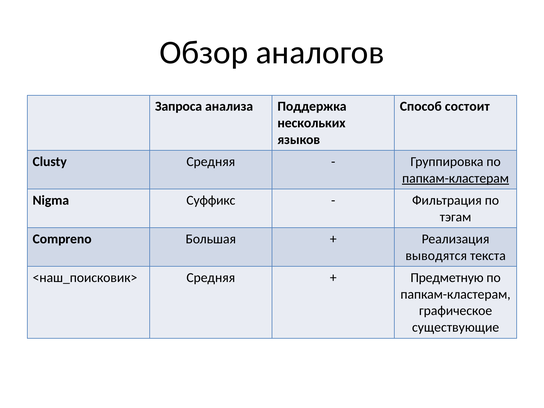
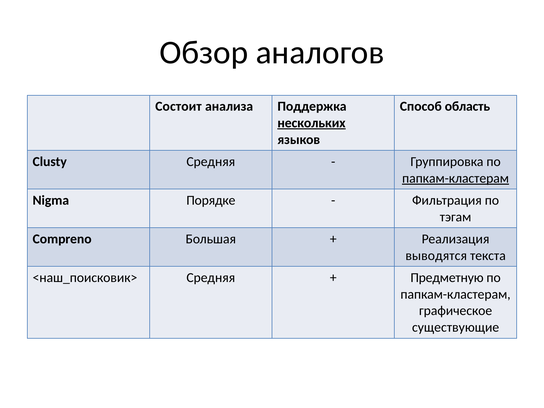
Запроса: Запроса -> Состоит
состоит: состоит -> область
нескольких underline: none -> present
Суффикс: Суффикс -> Порядке
